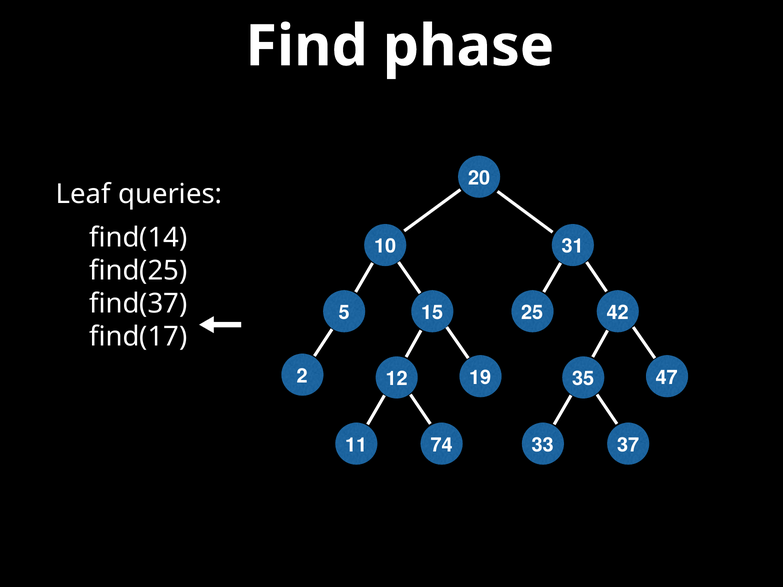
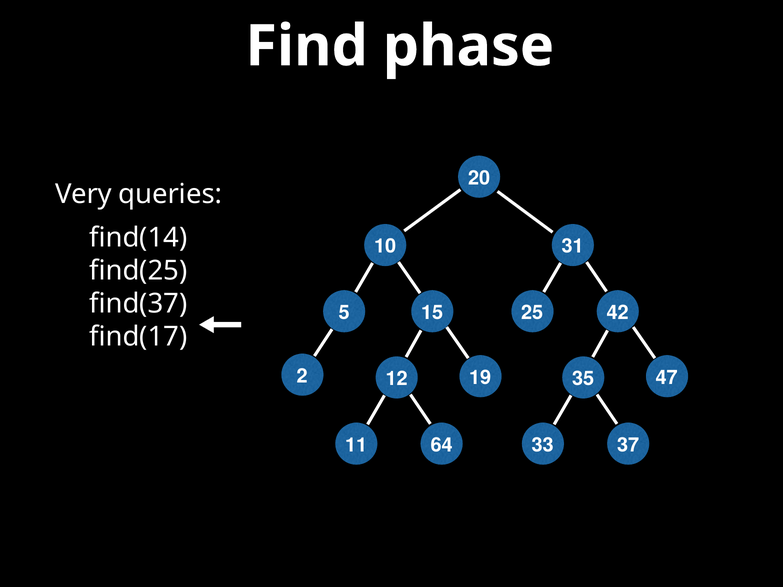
Leaf: Leaf -> Very
74: 74 -> 64
